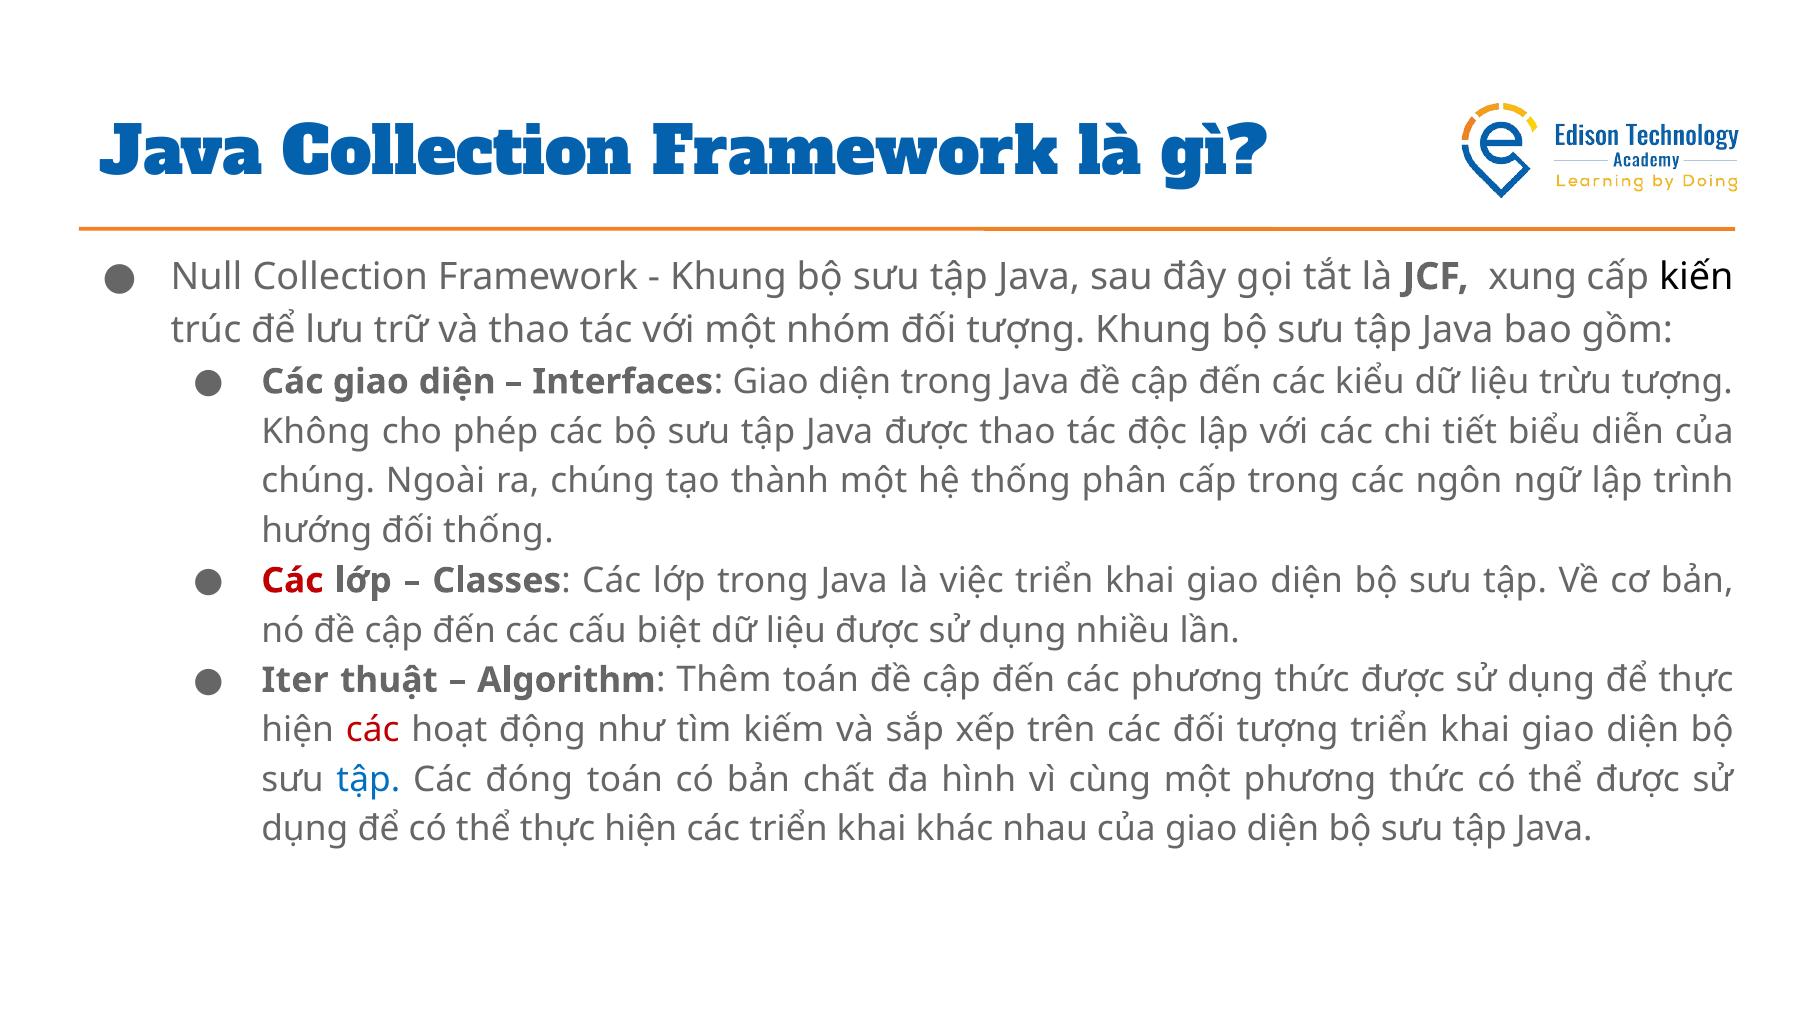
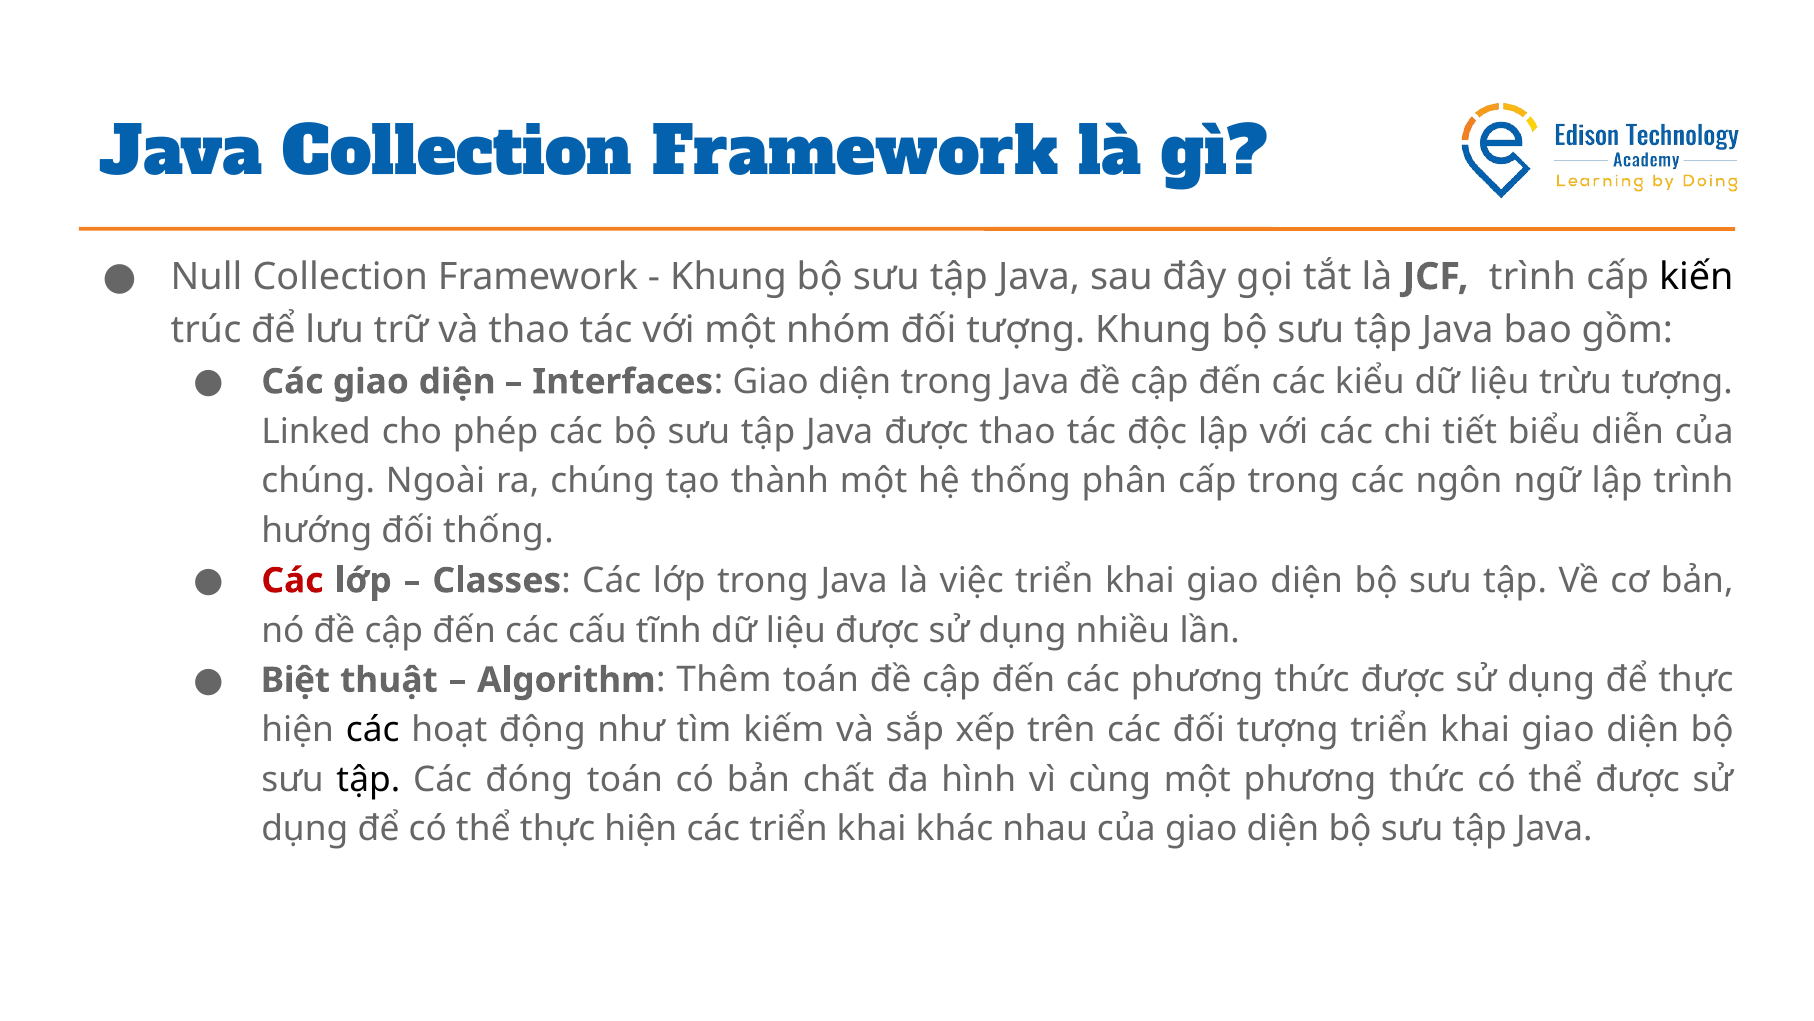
JCF xung: xung -> trình
Không: Không -> Linked
biệt: biệt -> tĩnh
Iter: Iter -> Biệt
các at (373, 729) colour: red -> black
tập at (368, 779) colour: blue -> black
